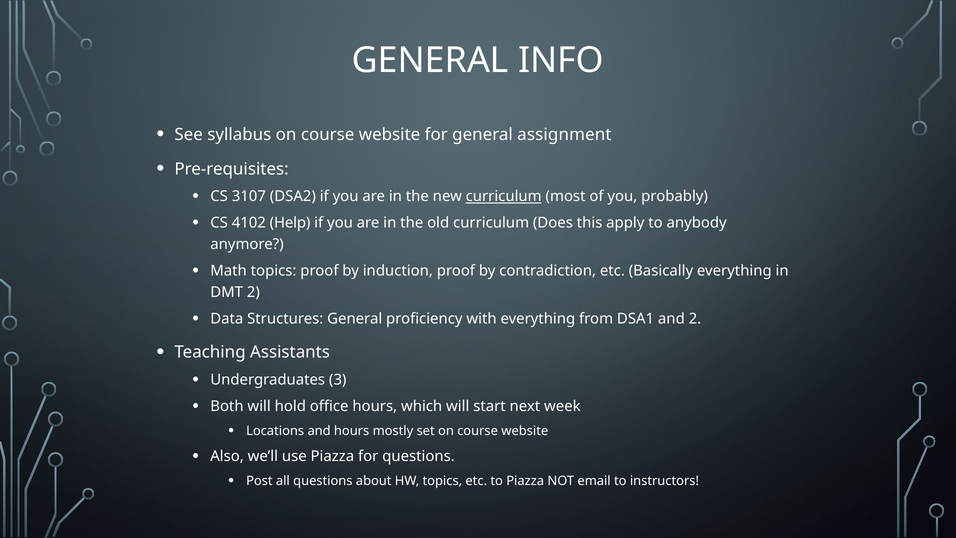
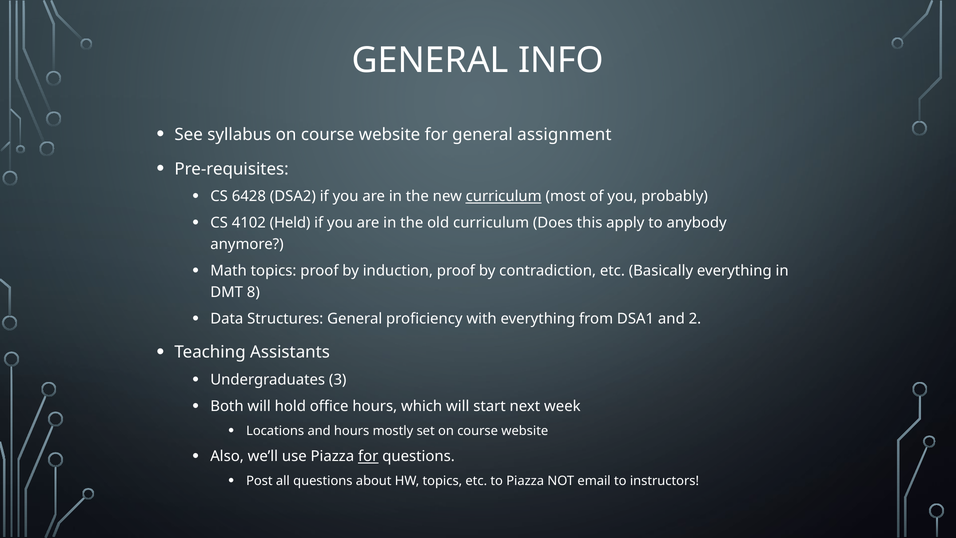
3107: 3107 -> 6428
Help: Help -> Held
DMT 2: 2 -> 8
for at (368, 456) underline: none -> present
